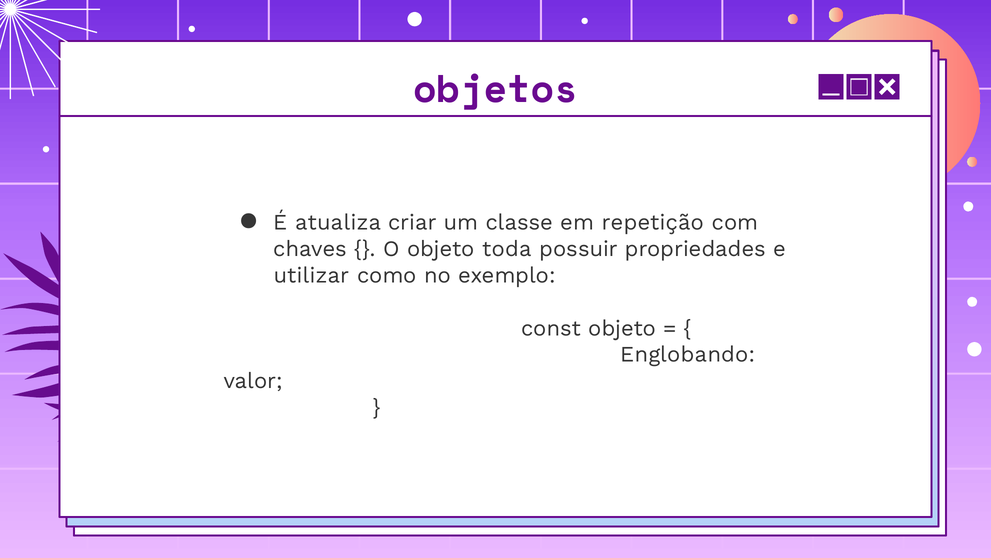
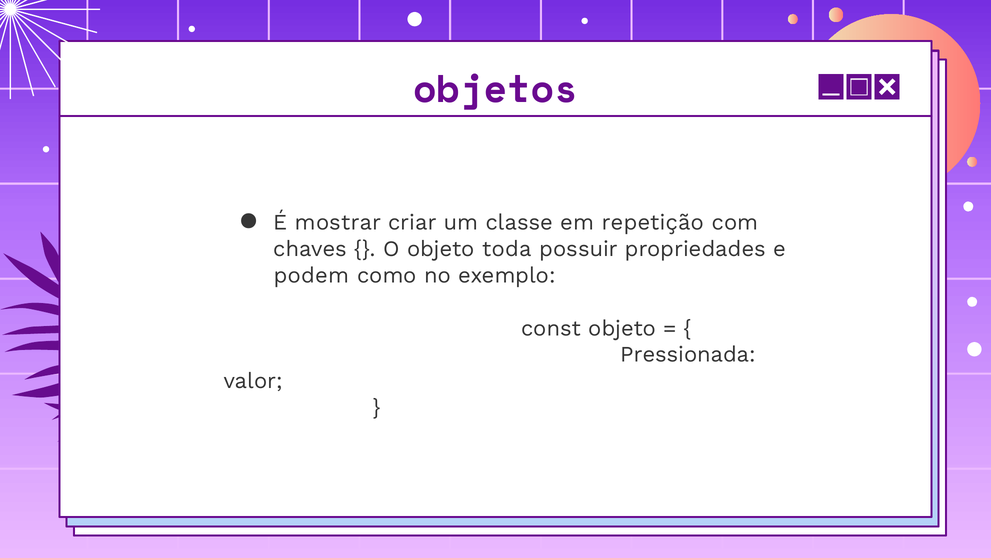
atualiza: atualiza -> mostrar
utilizar: utilizar -> podem
Englobando: Englobando -> Pressionada
